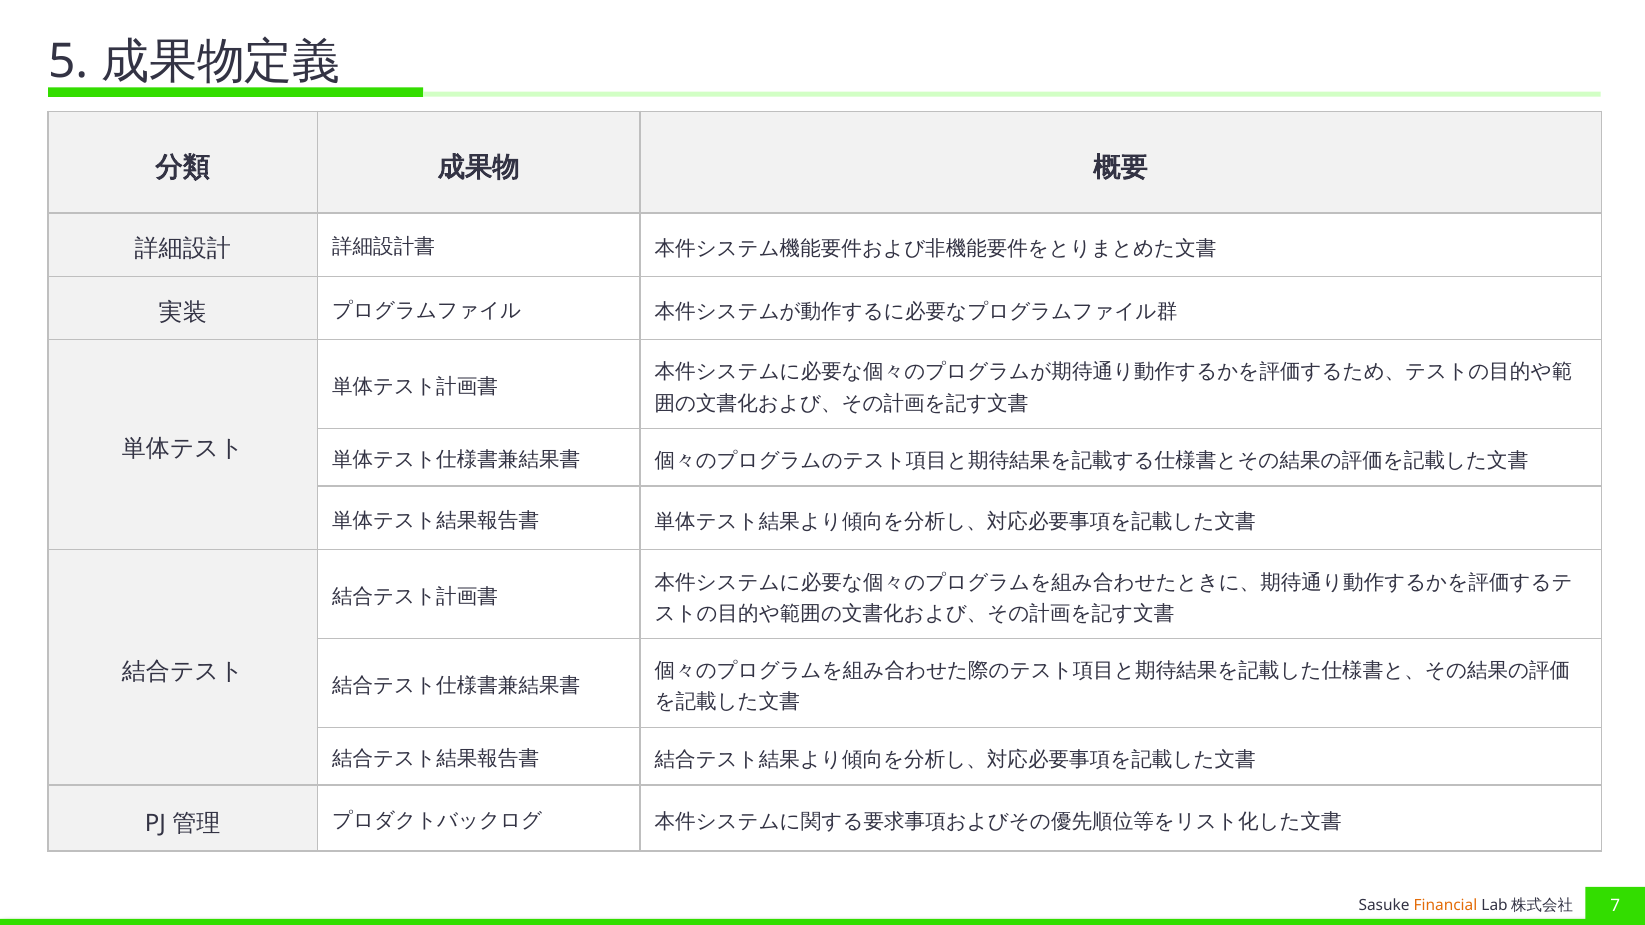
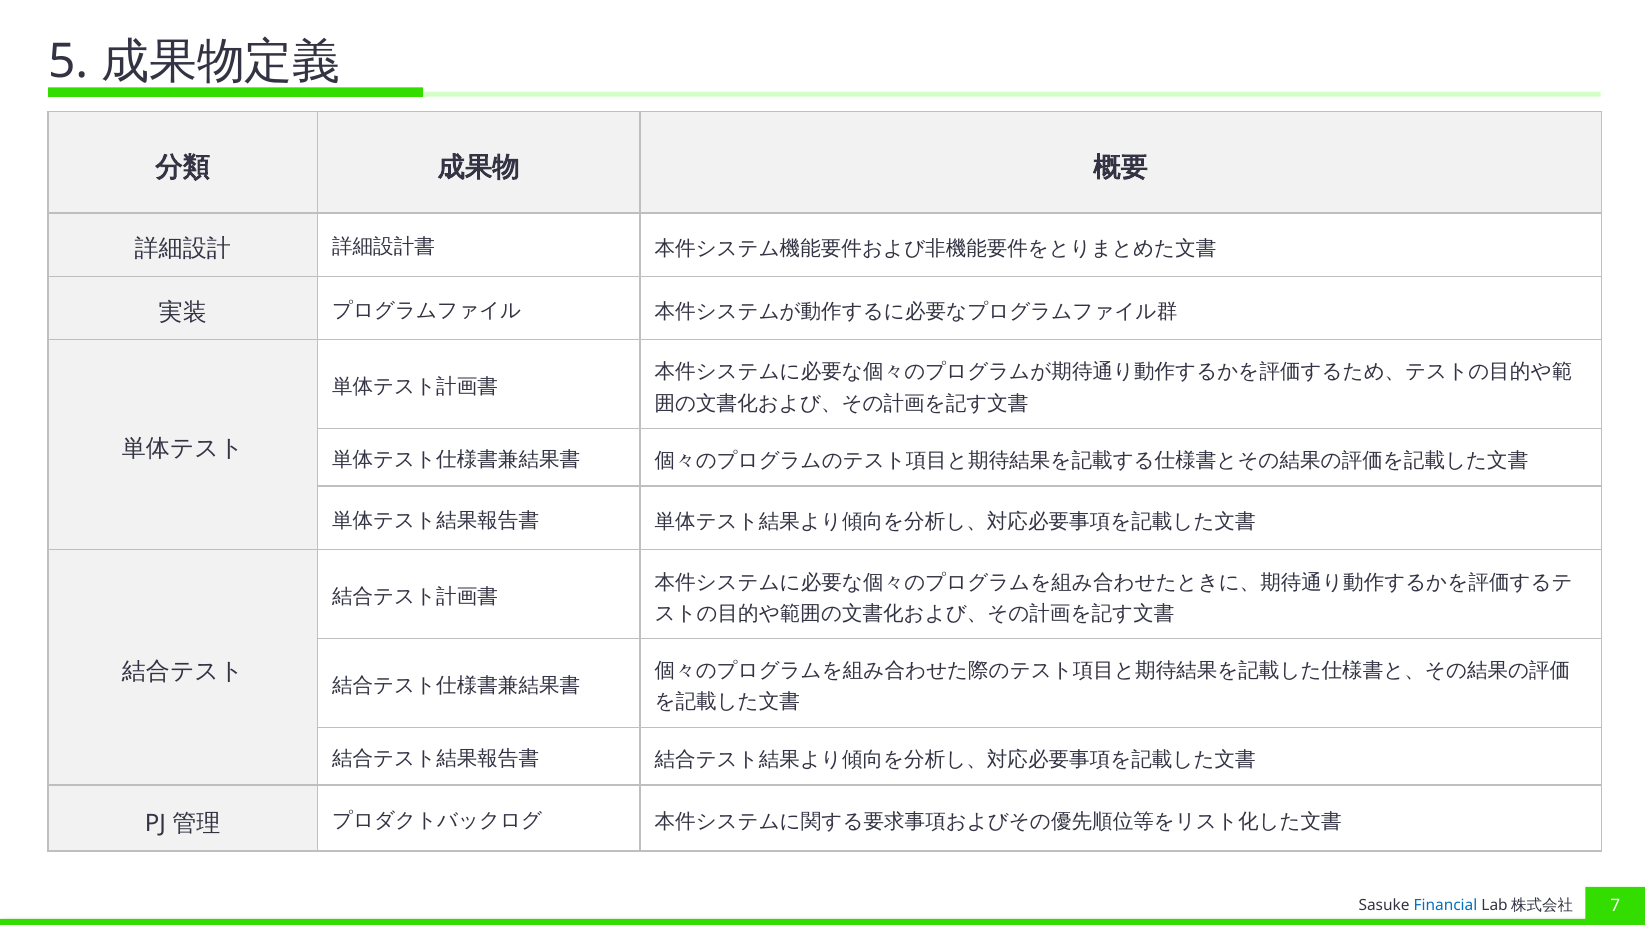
Financial colour: orange -> blue
